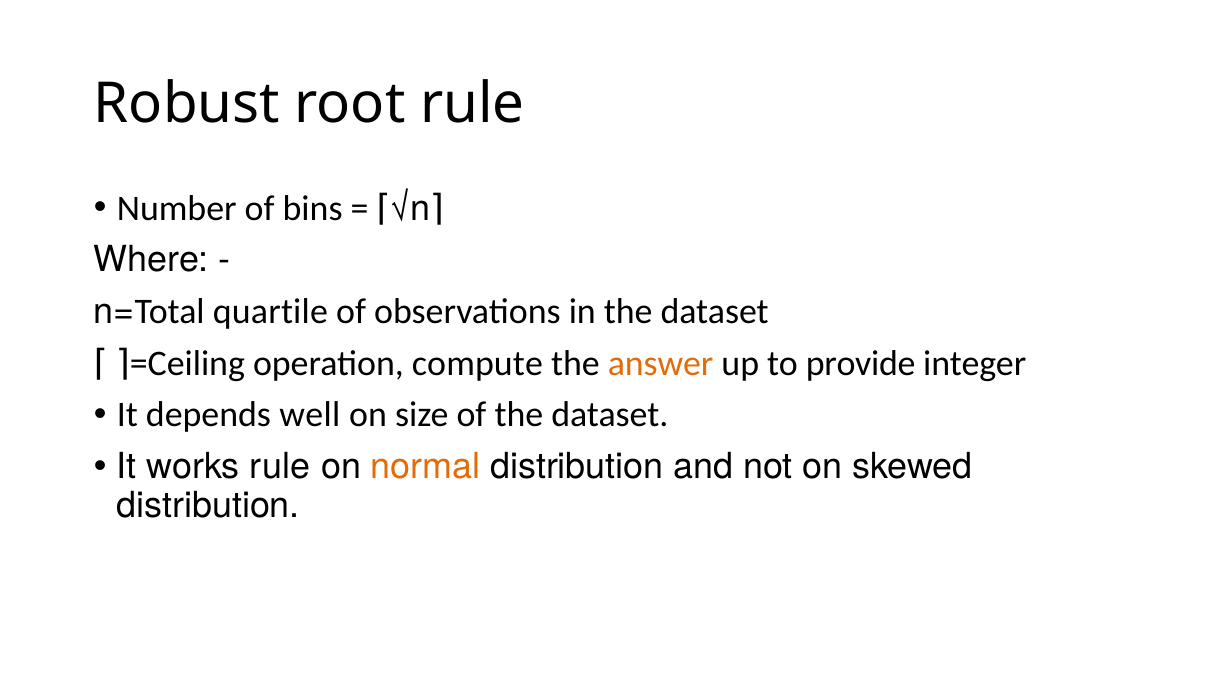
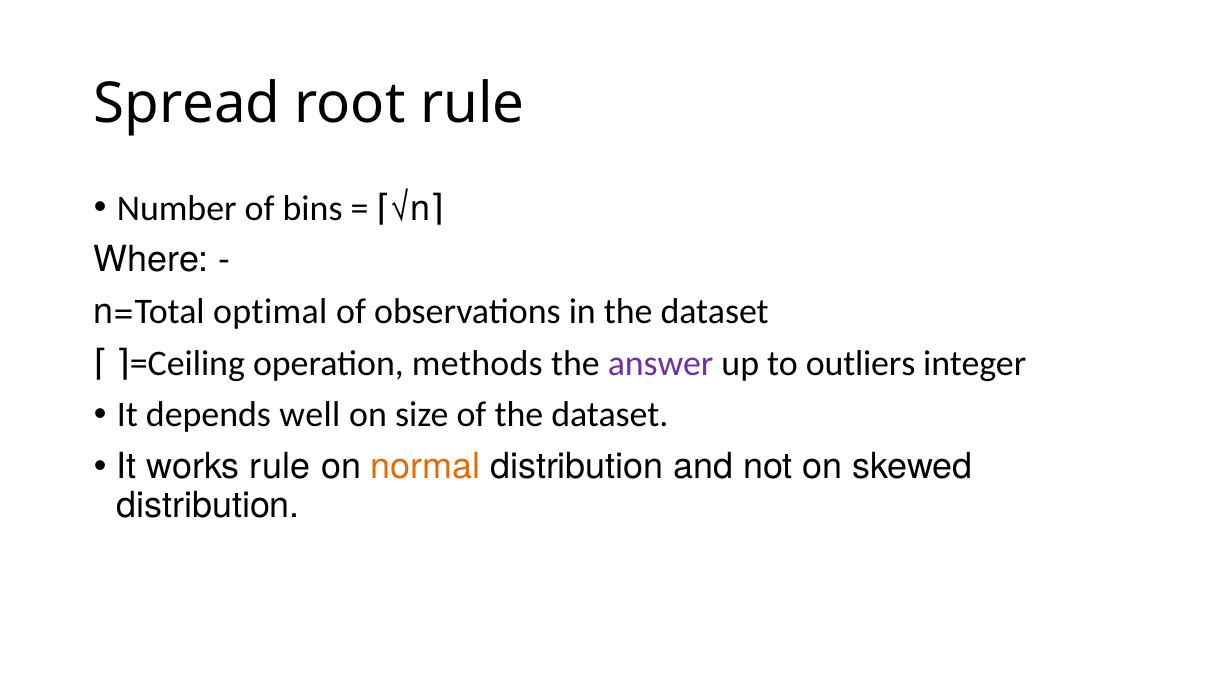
Robust: Robust -> Spread
quartile: quartile -> optimal
compute: compute -> methods
answer colour: orange -> purple
provide: provide -> outliers
